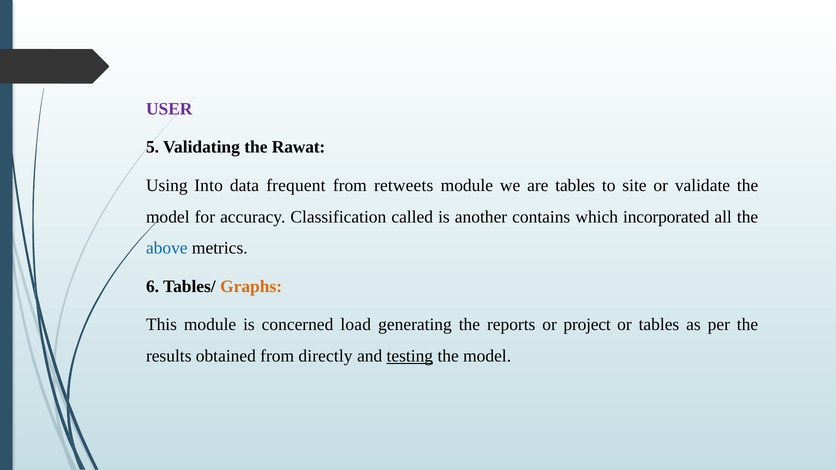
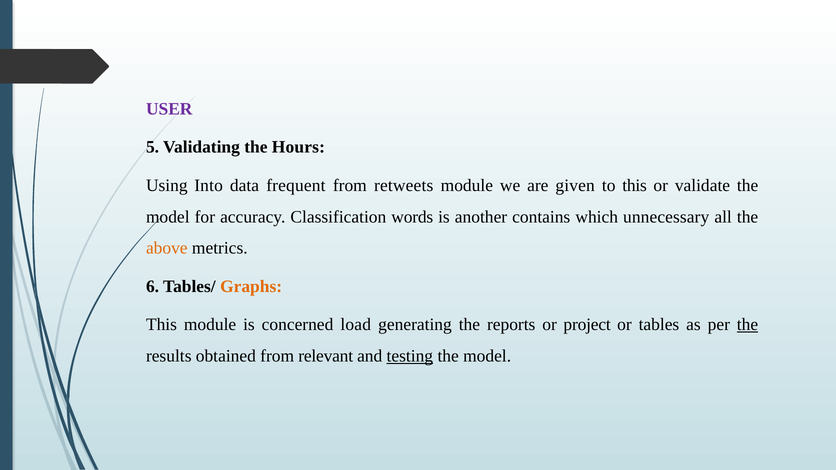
Rawat: Rawat -> Hours
are tables: tables -> given
to site: site -> this
called: called -> words
incorporated: incorporated -> unnecessary
above colour: blue -> orange
the at (748, 325) underline: none -> present
directly: directly -> relevant
